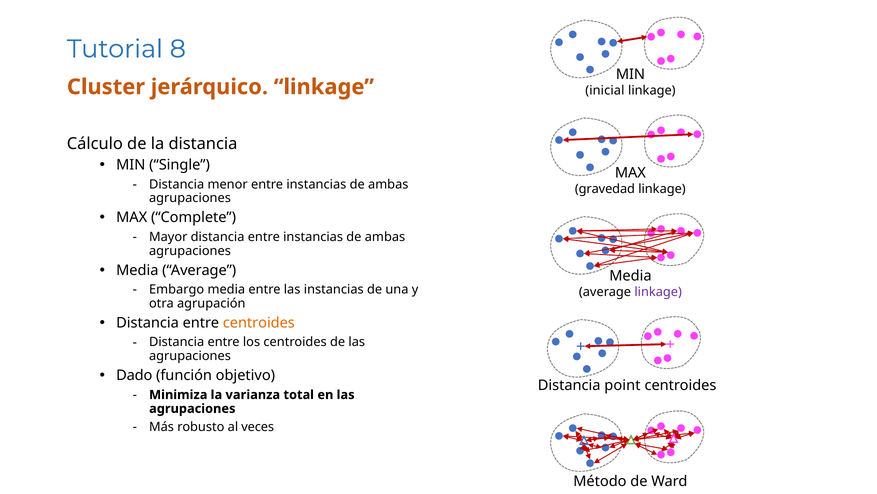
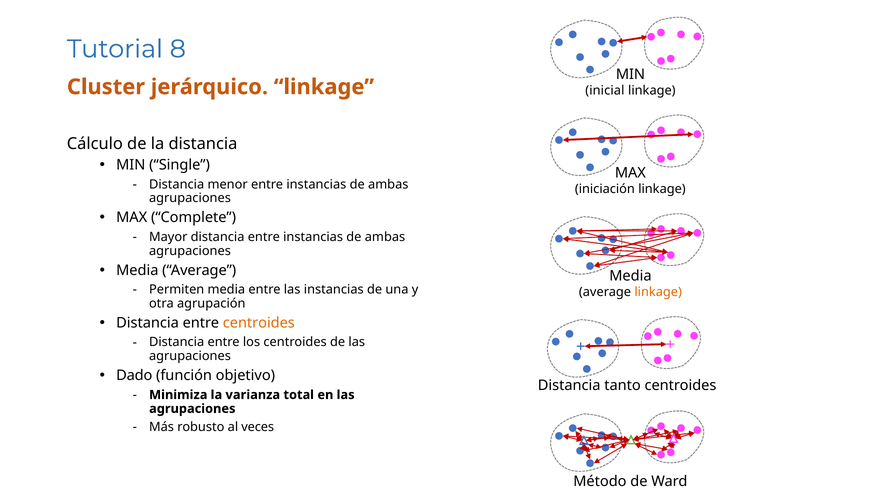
gravedad: gravedad -> iniciación
Embargo: Embargo -> Permiten
linkage at (658, 292) colour: purple -> orange
point: point -> tanto
